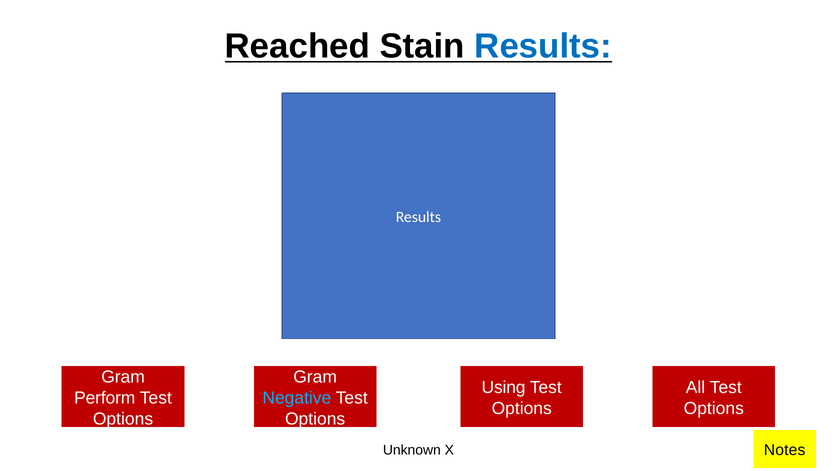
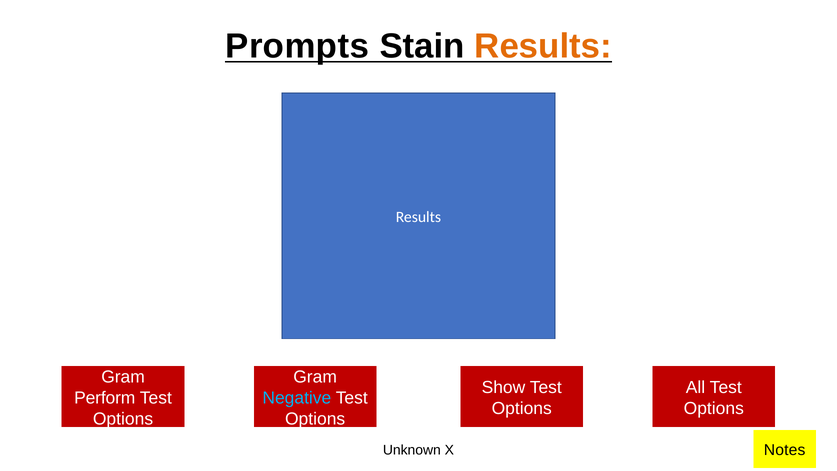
Reached: Reached -> Prompts
Results at (543, 46) colour: blue -> orange
Using: Using -> Show
